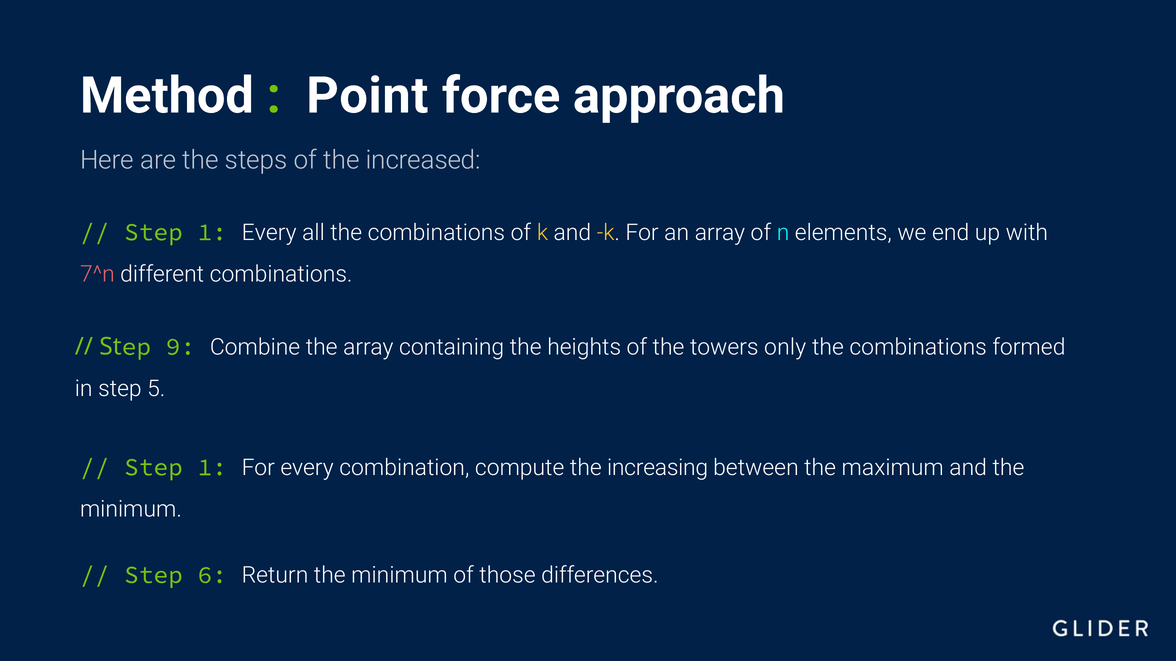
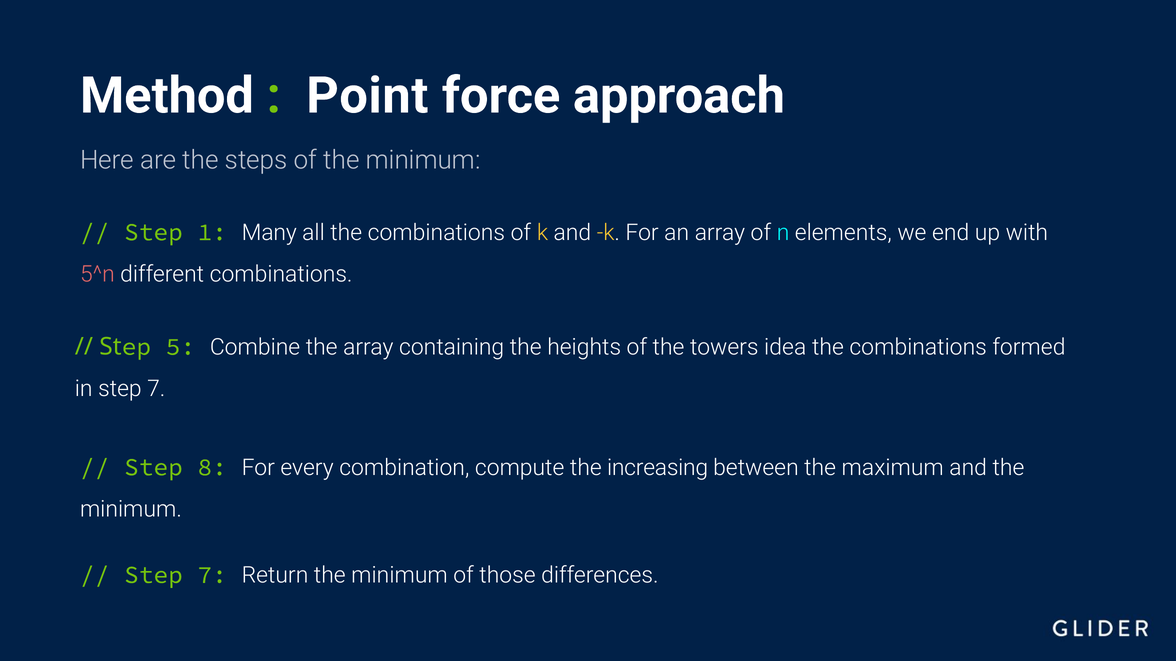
of the increased: increased -> minimum
1 Every: Every -> Many
7^n: 7^n -> 5^n
9: 9 -> 5
only: only -> idea
in step 5: 5 -> 7
1 at (212, 468): 1 -> 8
6 at (212, 575): 6 -> 7
